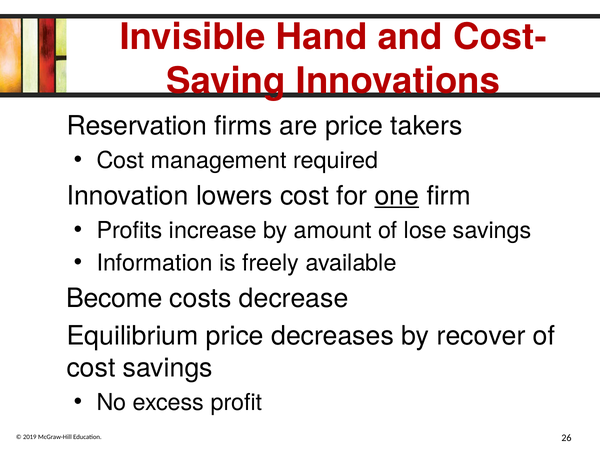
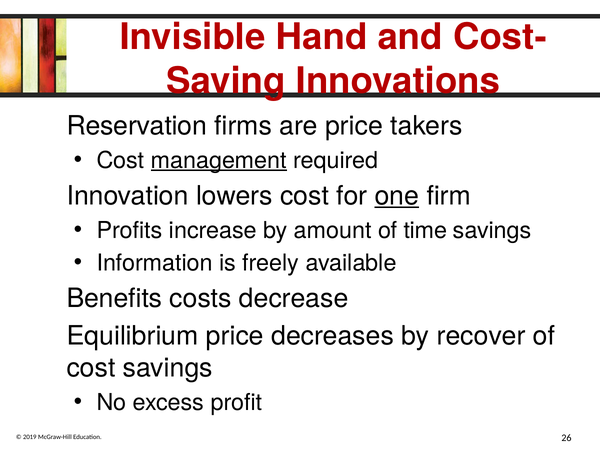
management underline: none -> present
lose: lose -> time
Become: Become -> Benefits
